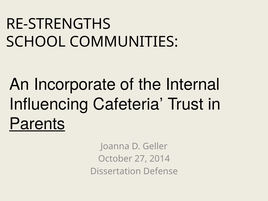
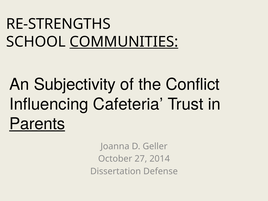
COMMUNITIES underline: none -> present
Incorporate: Incorporate -> Subjectivity
Internal: Internal -> Conflict
